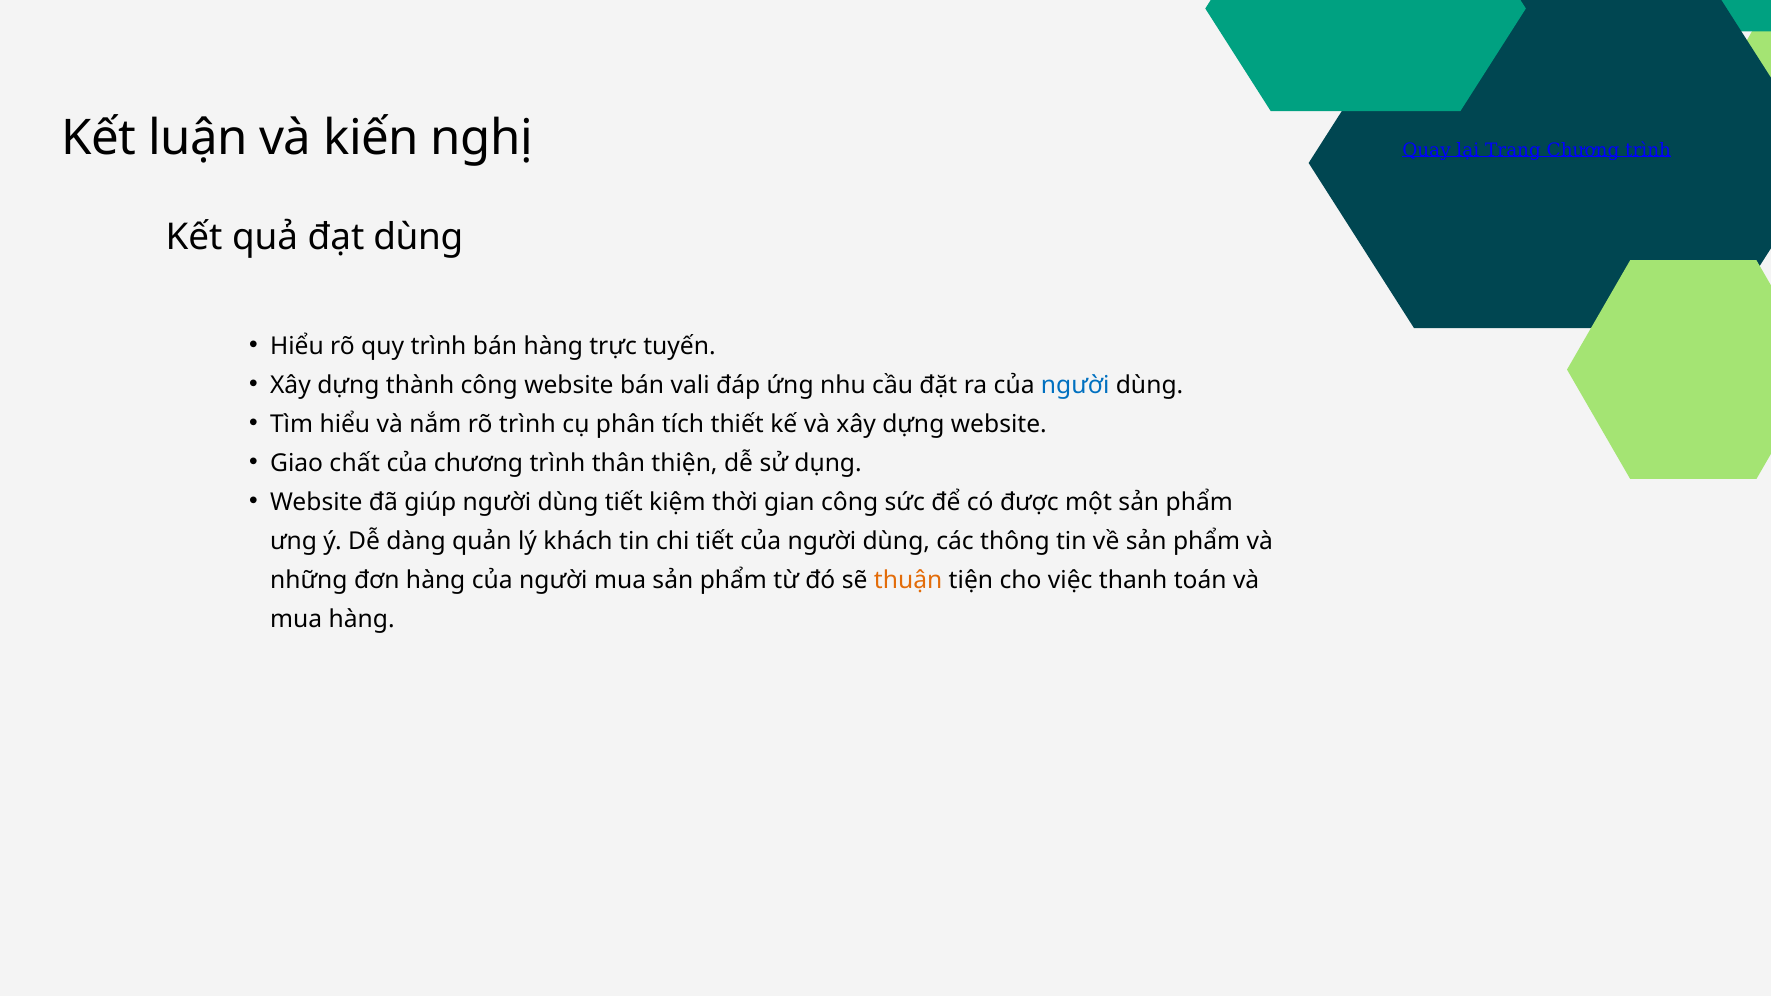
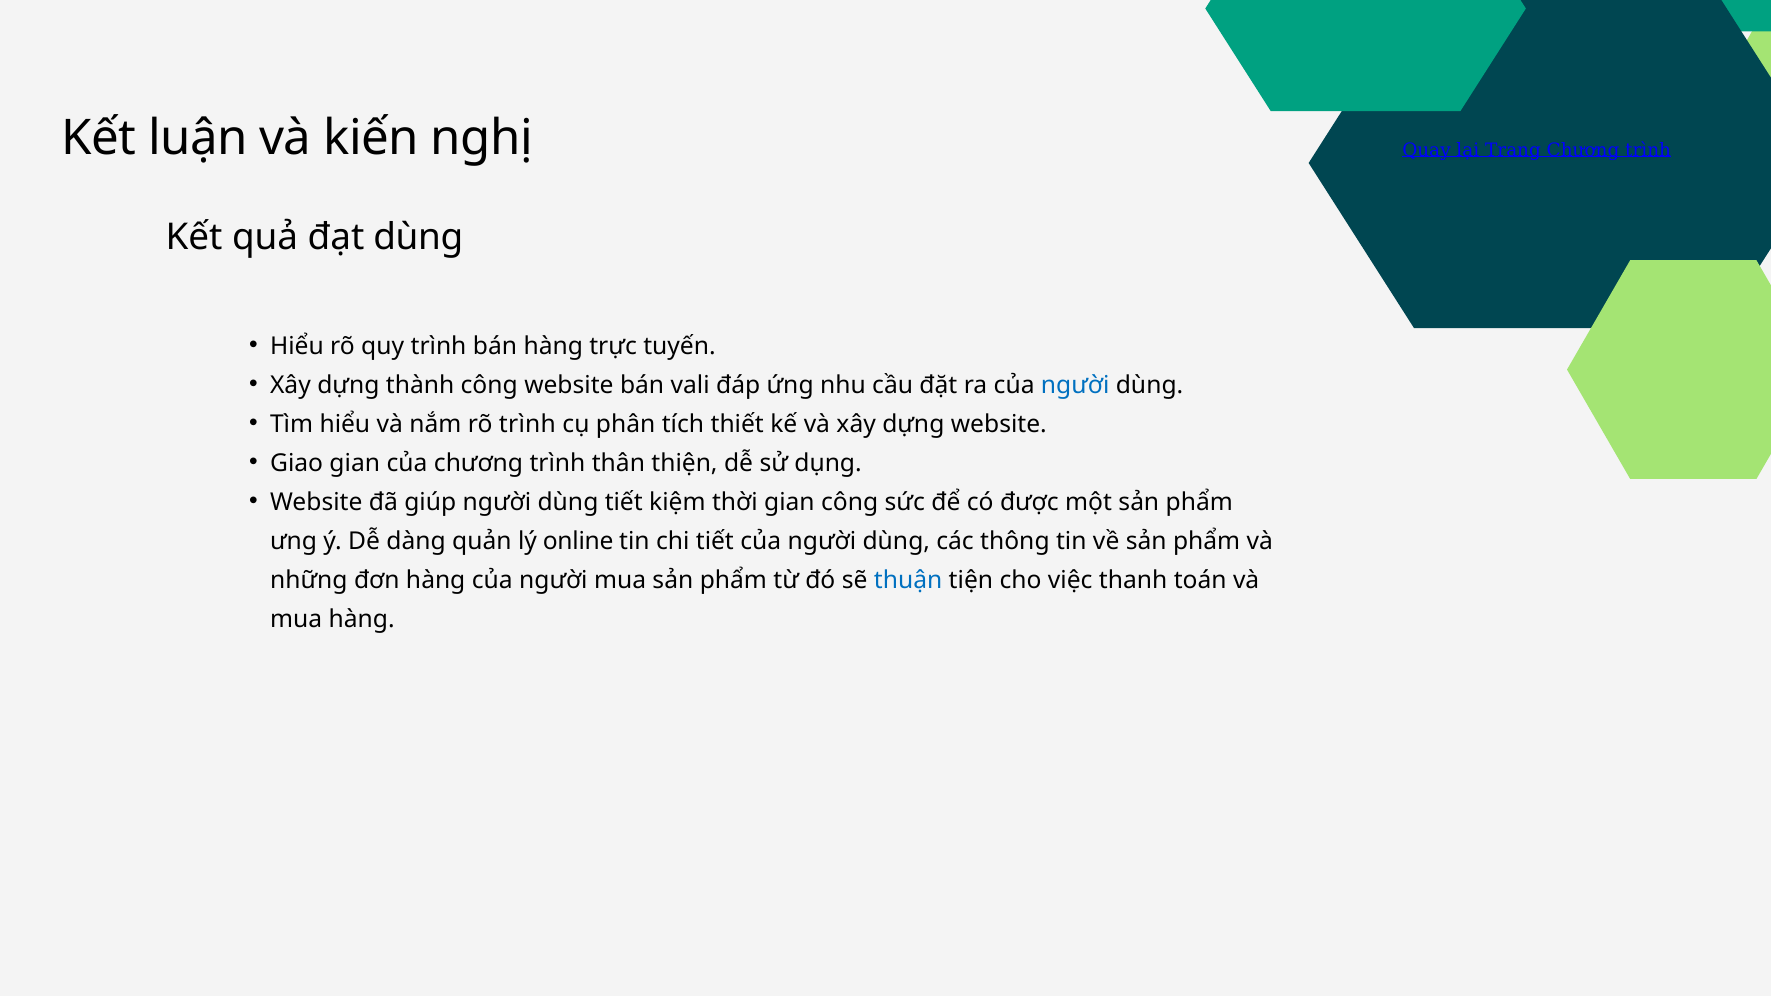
Giao chất: chất -> gian
khách: khách -> online
thuận colour: orange -> blue
